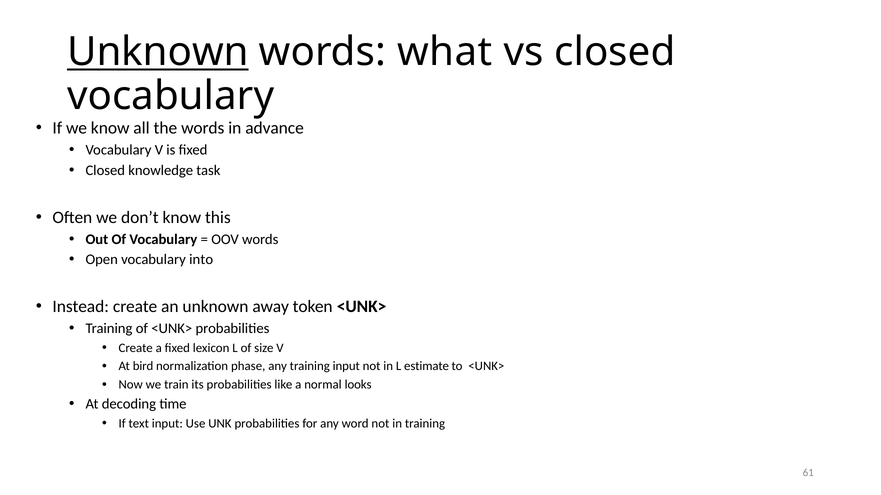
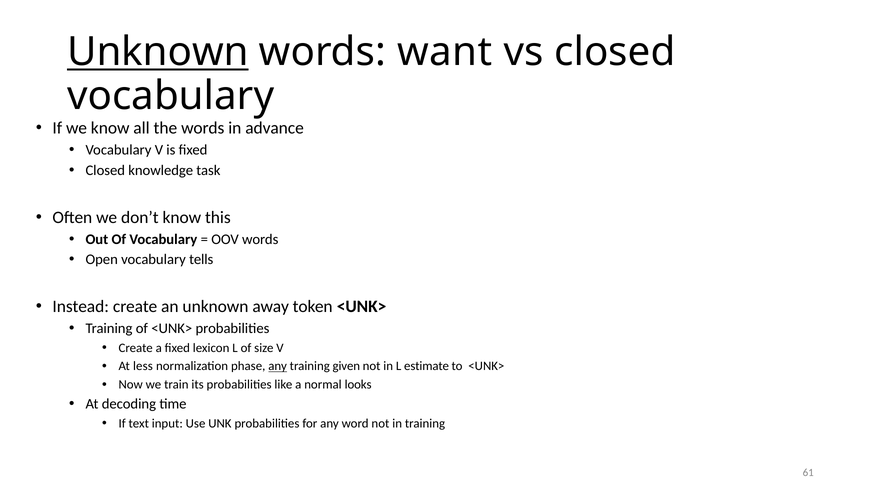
what: what -> want
into: into -> tells
bird: bird -> less
any at (278, 367) underline: none -> present
training input: input -> given
